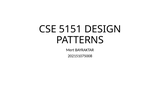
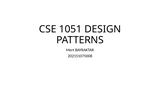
5151: 5151 -> 1051
